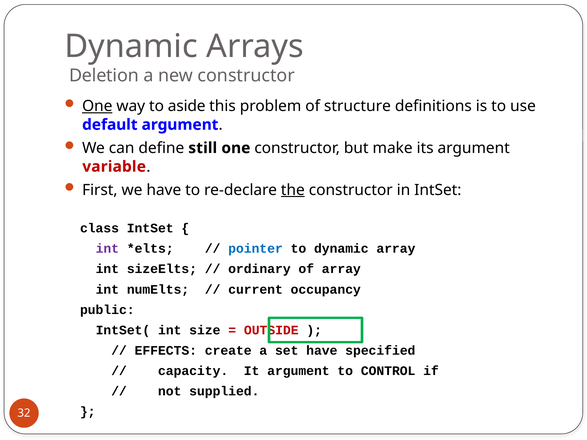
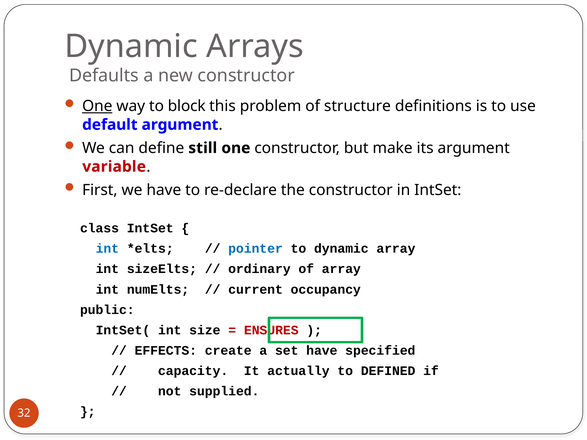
Deletion: Deletion -> Defaults
aside: aside -> block
the underline: present -> none
int at (107, 249) colour: purple -> blue
OUTSIDE: OUTSIDE -> ENSURES
It argument: argument -> actually
CONTROL: CONTROL -> DEFINED
